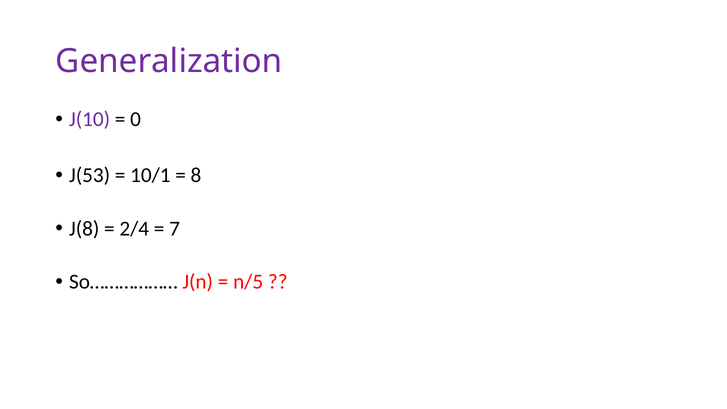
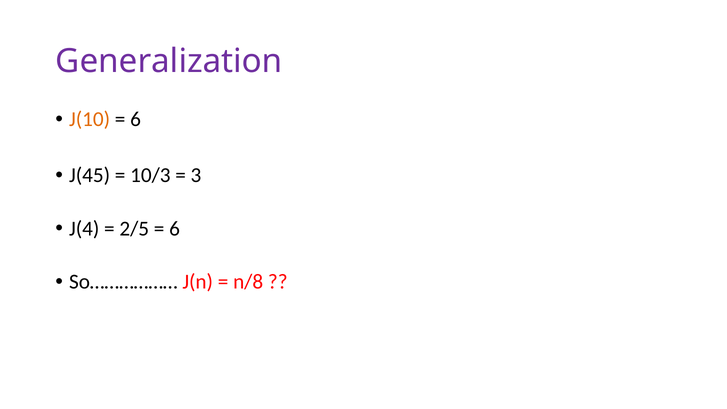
J(10 colour: purple -> orange
0 at (136, 119): 0 -> 6
J(53: J(53 -> J(45
10/1: 10/1 -> 10/3
8: 8 -> 3
J(8: J(8 -> J(4
2/4: 2/4 -> 2/5
7 at (175, 229): 7 -> 6
n/5: n/5 -> n/8
